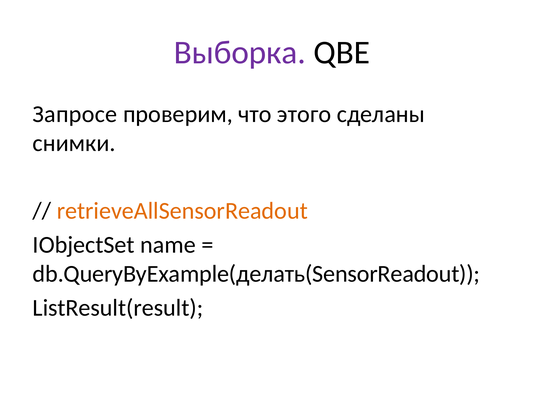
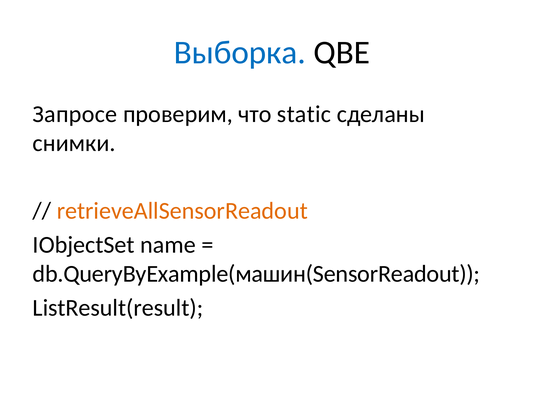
Выборка colour: purple -> blue
этого: этого -> static
db.QueryByExample(делать(SensorReadout: db.QueryByExample(делать(SensorReadout -> db.QueryByExample(машин(SensorReadout
